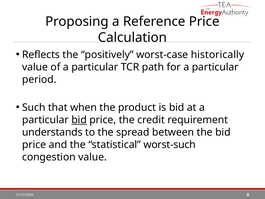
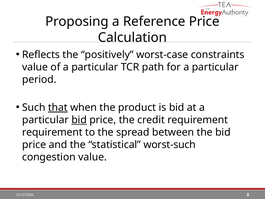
historically: historically -> constraints
that underline: none -> present
understands at (52, 132): understands -> requirement
